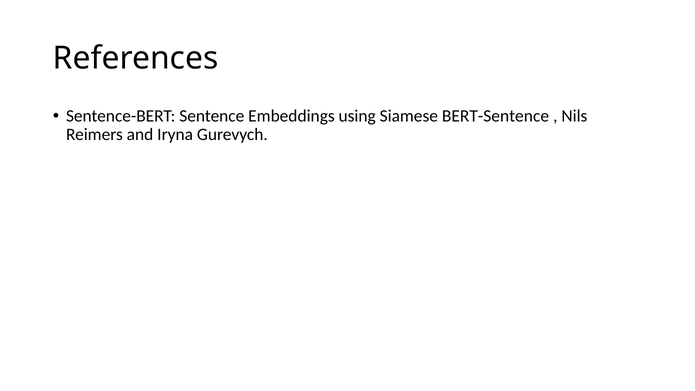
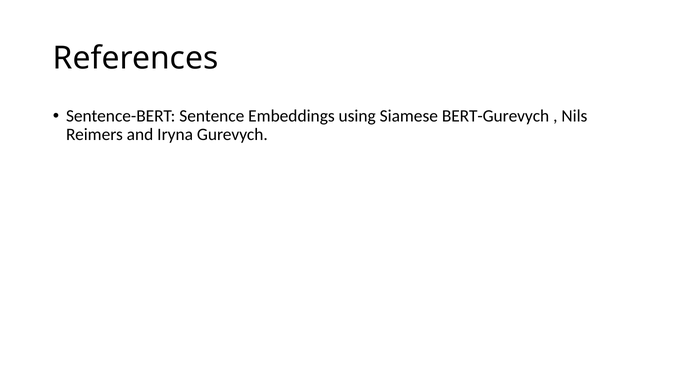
BERT-Sentence: BERT-Sentence -> BERT-Gurevych
